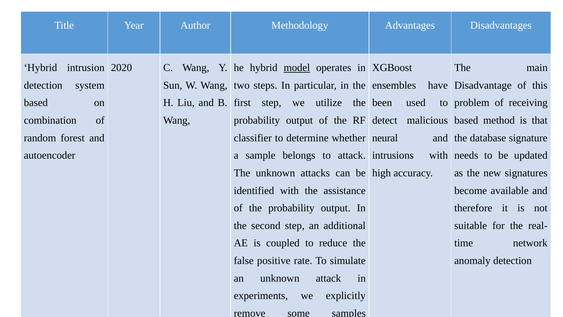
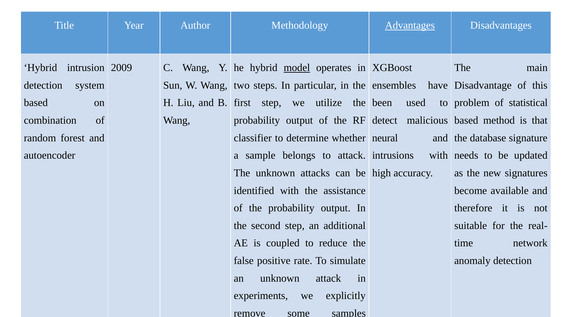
Advantages underline: none -> present
2020: 2020 -> 2009
receiving: receiving -> statistical
